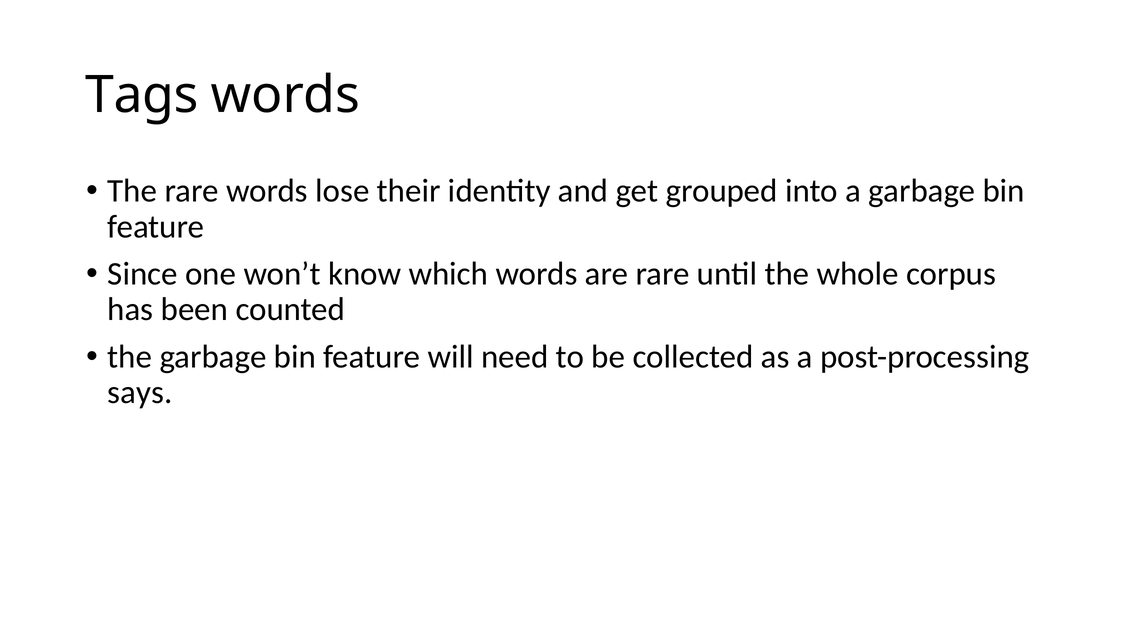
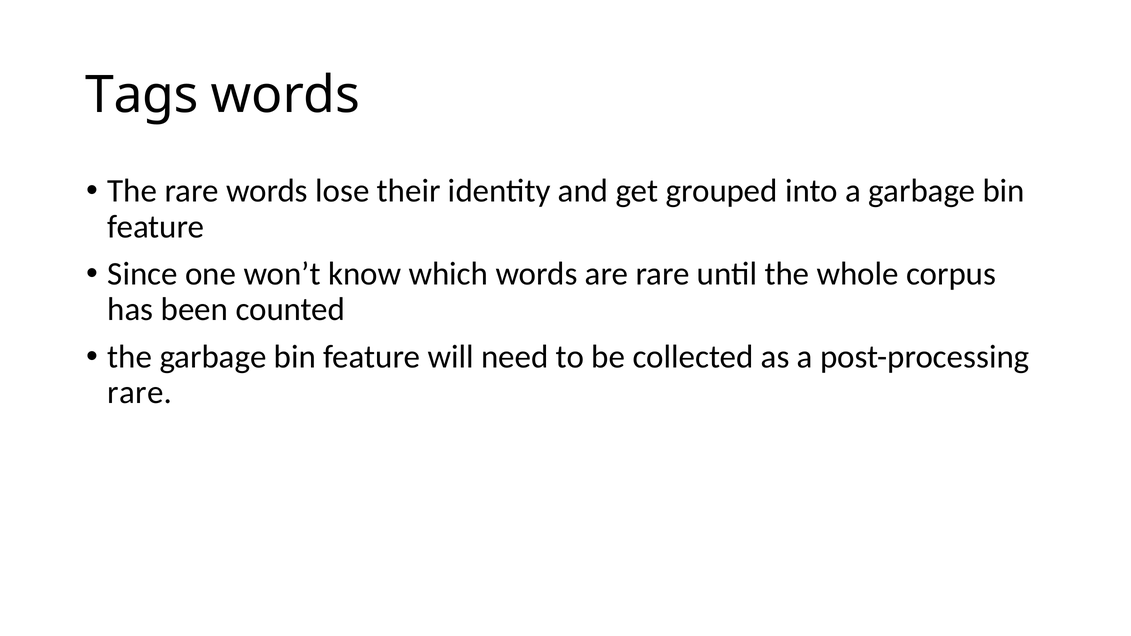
says at (140, 393): says -> rare
